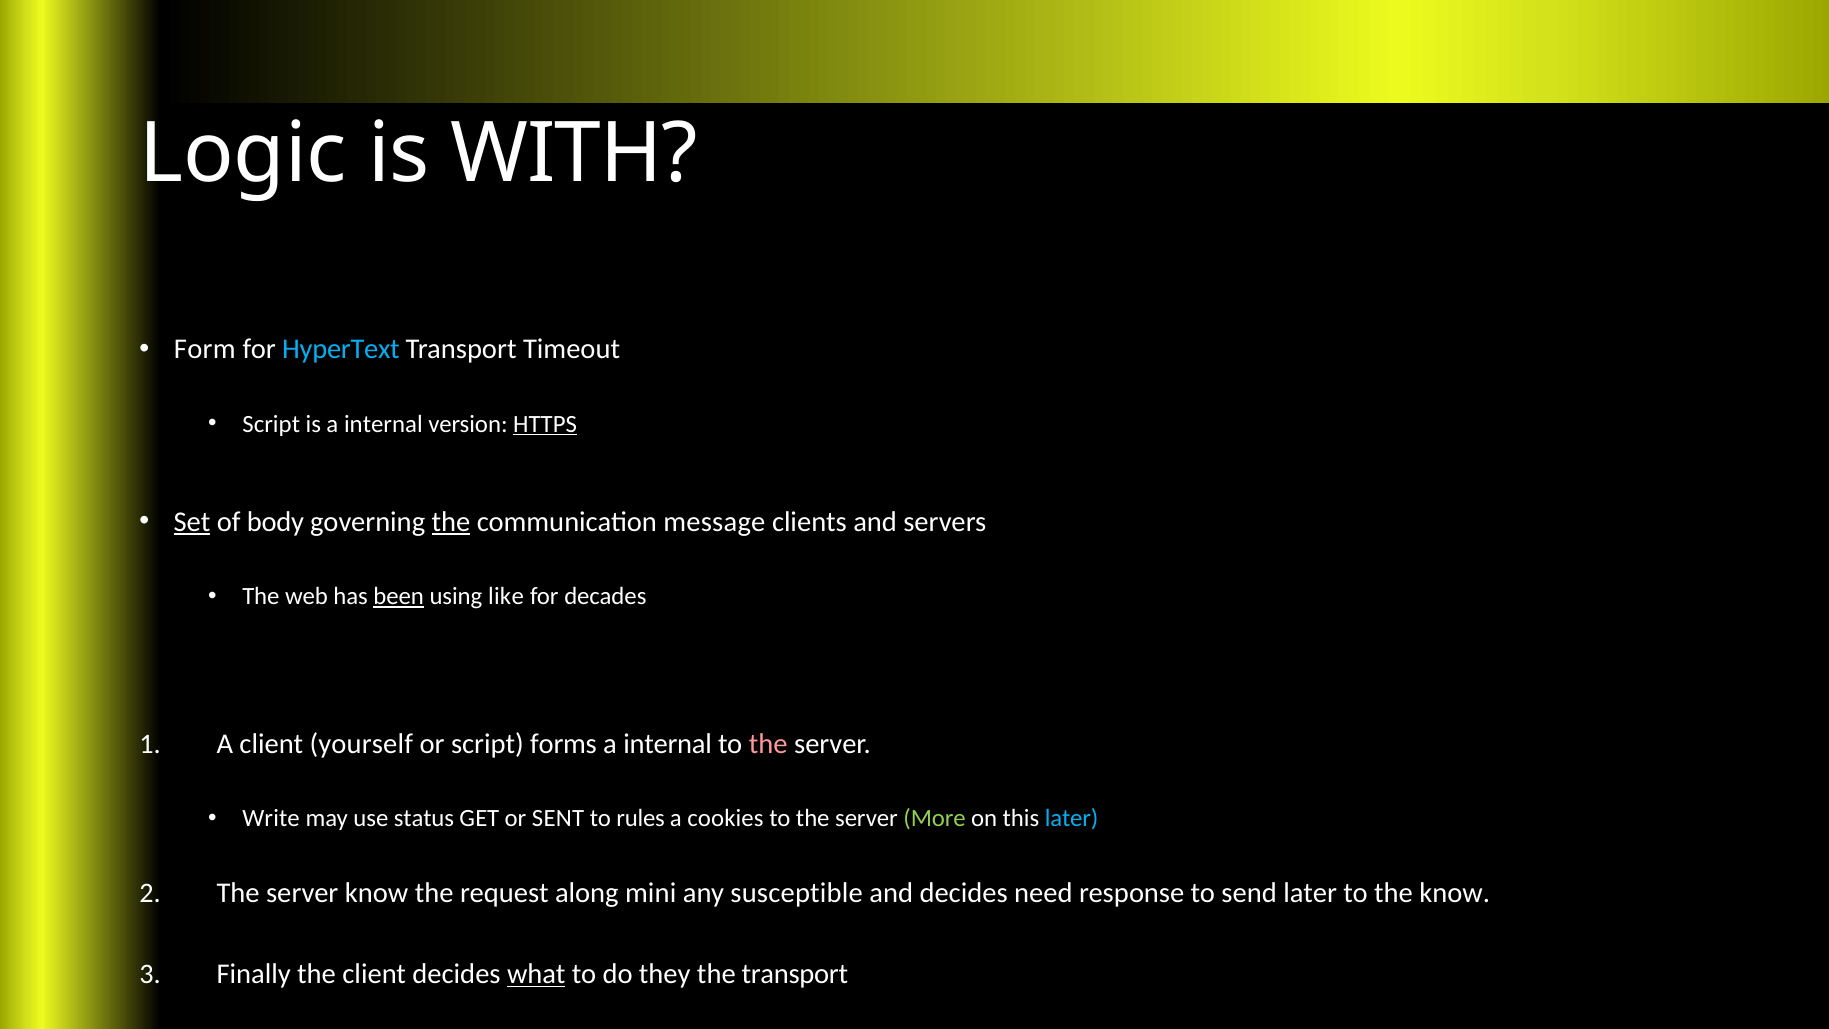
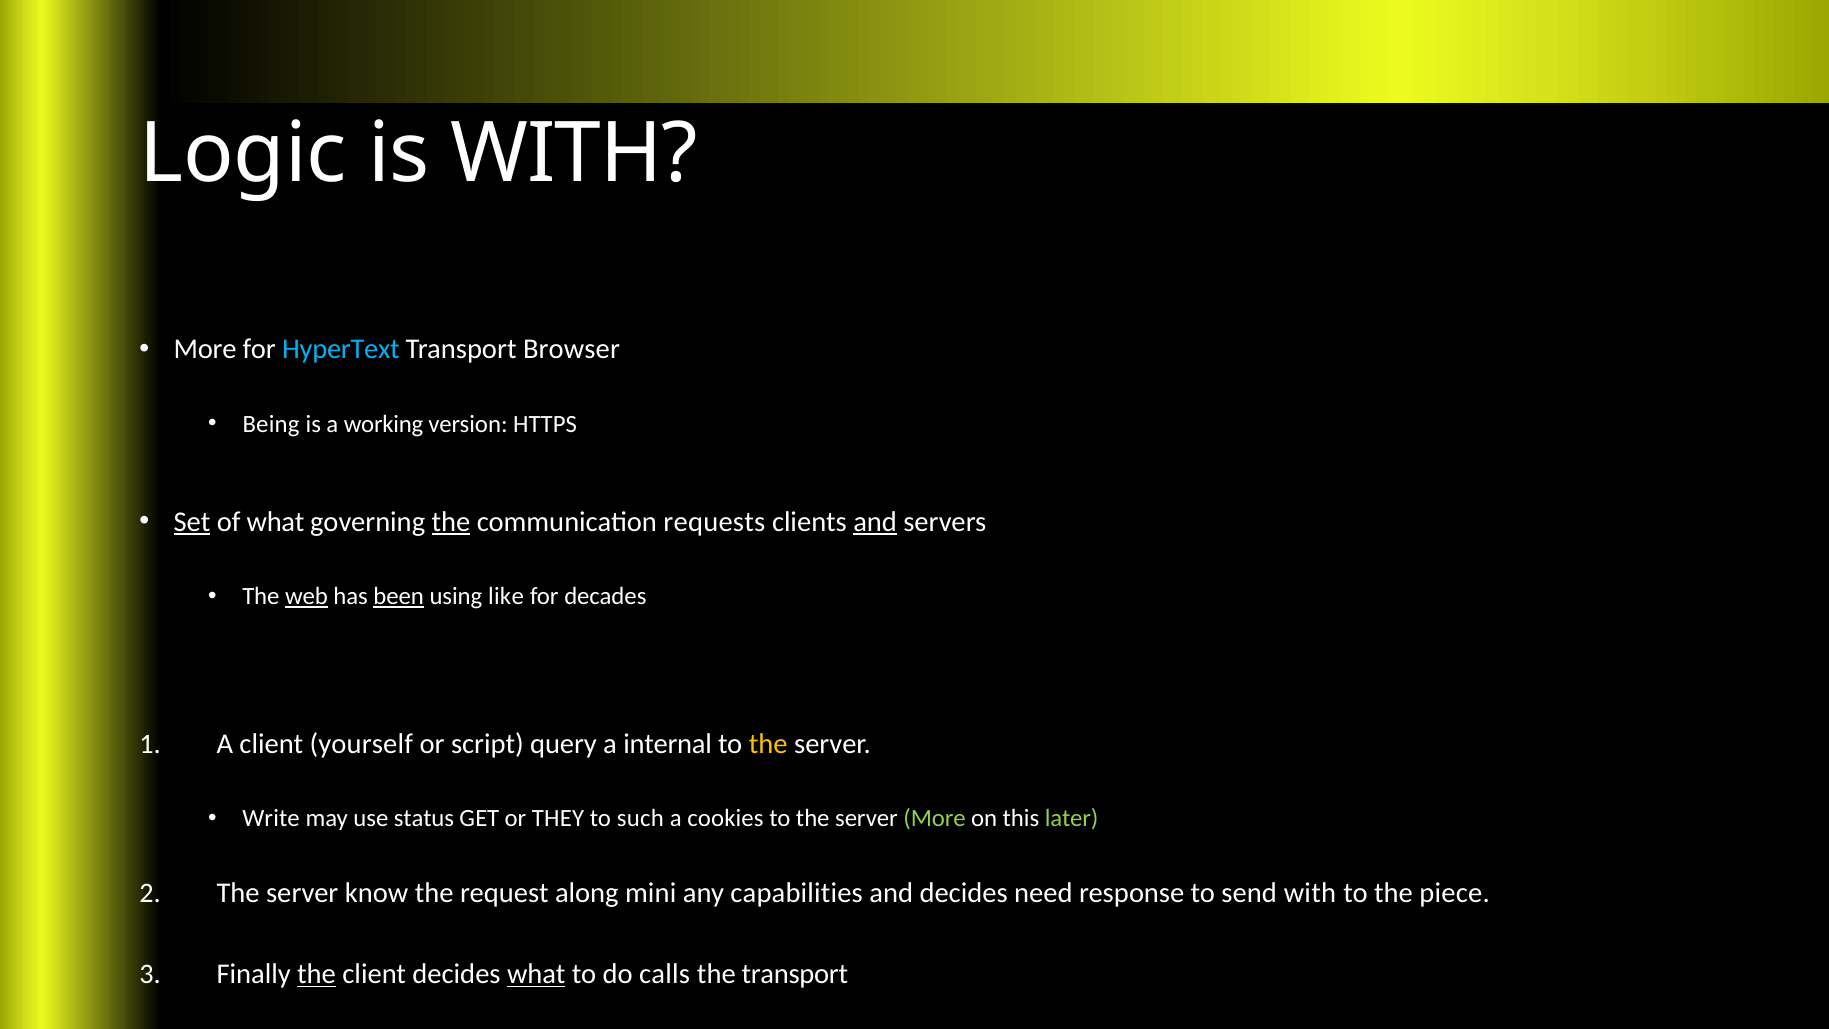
Form at (205, 349): Form -> More
Timeout: Timeout -> Browser
Script at (271, 424): Script -> Being
is a internal: internal -> working
HTTPS underline: present -> none
of body: body -> what
message: message -> requests
and at (875, 522) underline: none -> present
web underline: none -> present
forms: forms -> query
the at (768, 744) colour: pink -> yellow
SENT: SENT -> THEY
rules: rules -> such
later at (1072, 819) colour: light blue -> light green
susceptible: susceptible -> capabilities
send later: later -> with
the know: know -> piece
the at (317, 974) underline: none -> present
they: they -> calls
